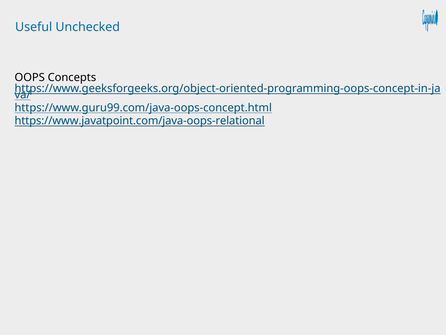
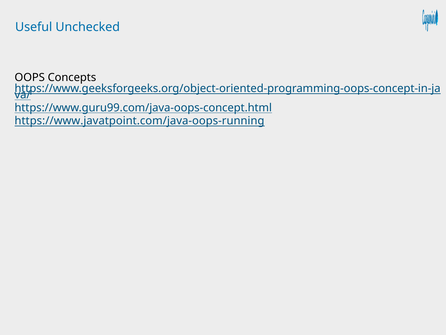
https://www.javatpoint.com/java-oops-relational: https://www.javatpoint.com/java-oops-relational -> https://www.javatpoint.com/java-oops-running
